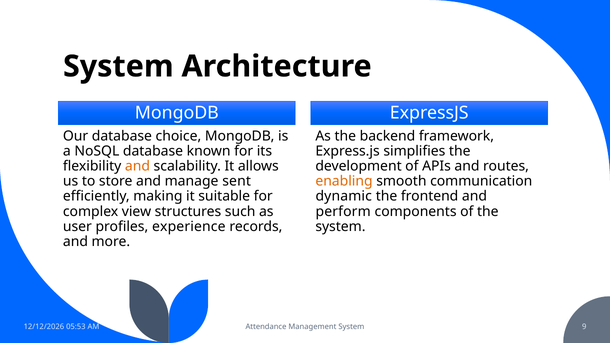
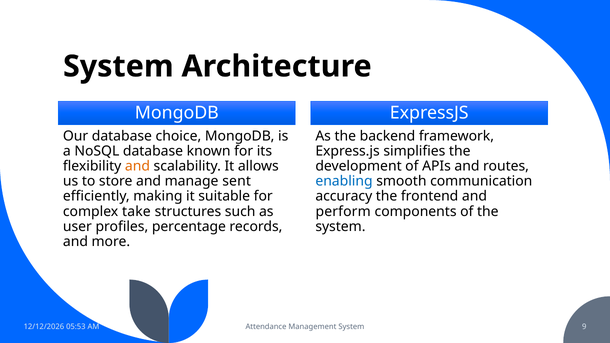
enabling colour: orange -> blue
dynamic: dynamic -> accuracy
view: view -> take
experience: experience -> percentage
